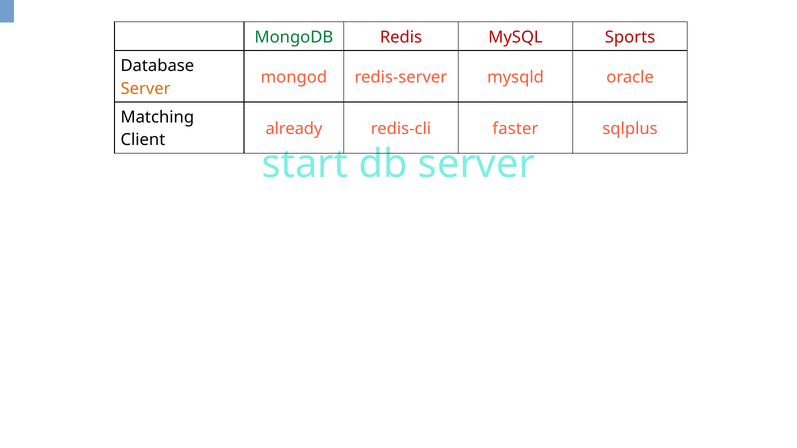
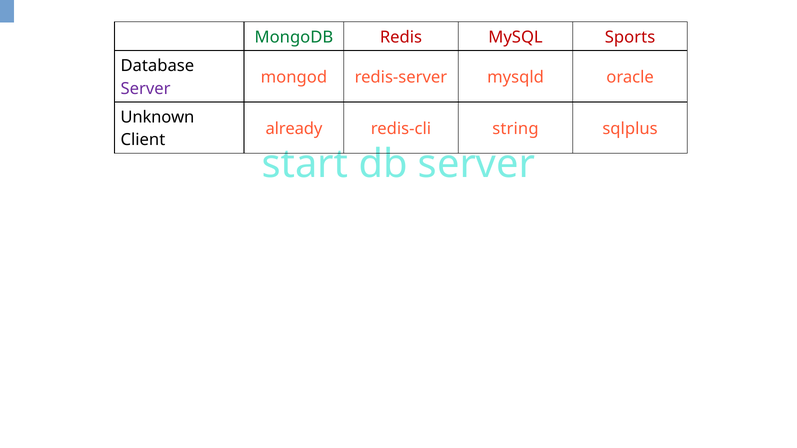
Server at (146, 89) colour: orange -> purple
Matching: Matching -> Unknown
faster: faster -> string
